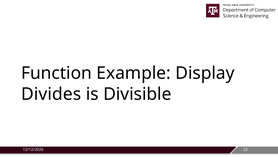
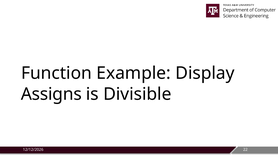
Divides: Divides -> Assigns
